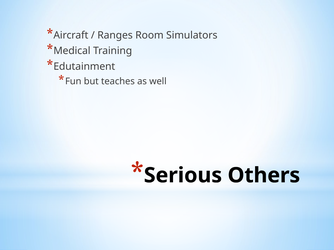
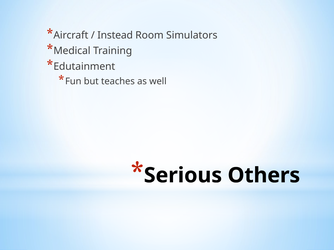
Ranges: Ranges -> Instead
